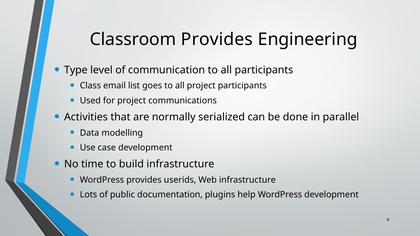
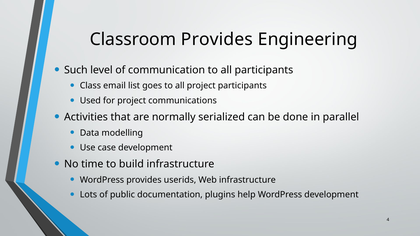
Type: Type -> Such
